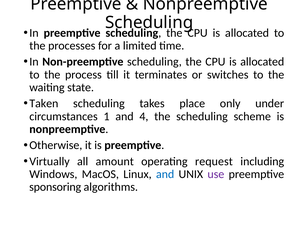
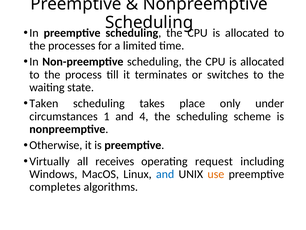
amount: amount -> receives
use colour: purple -> orange
sponsoring: sponsoring -> completes
